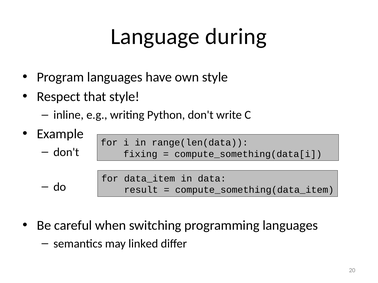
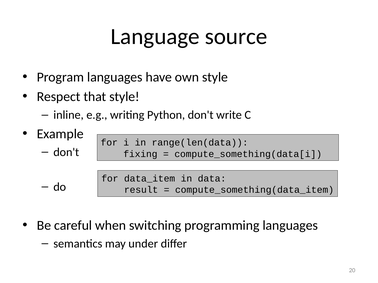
during: during -> source
linked: linked -> under
